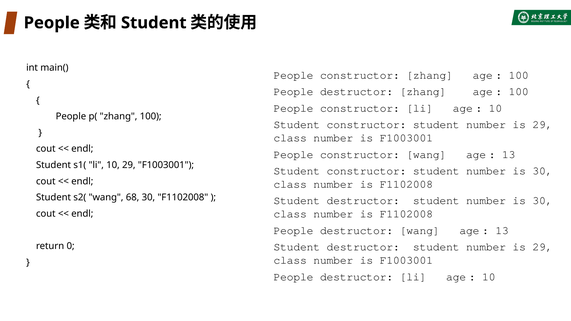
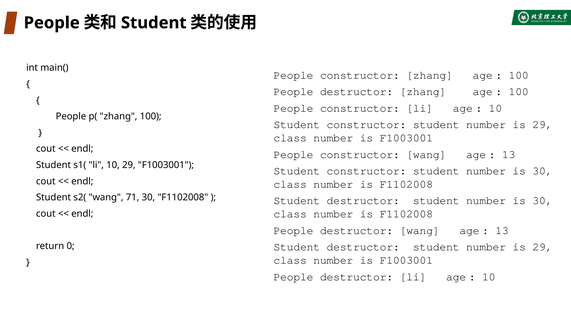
68: 68 -> 71
